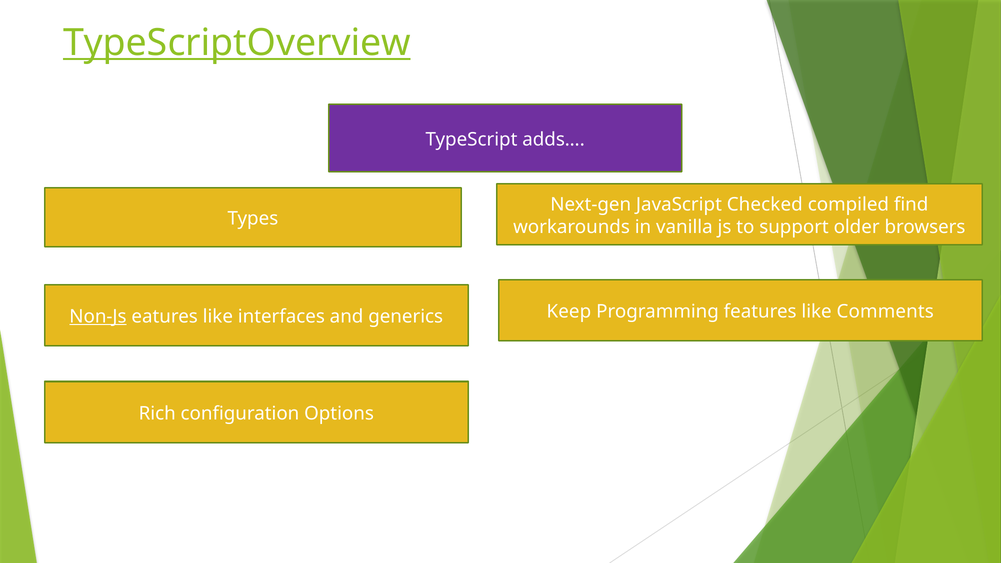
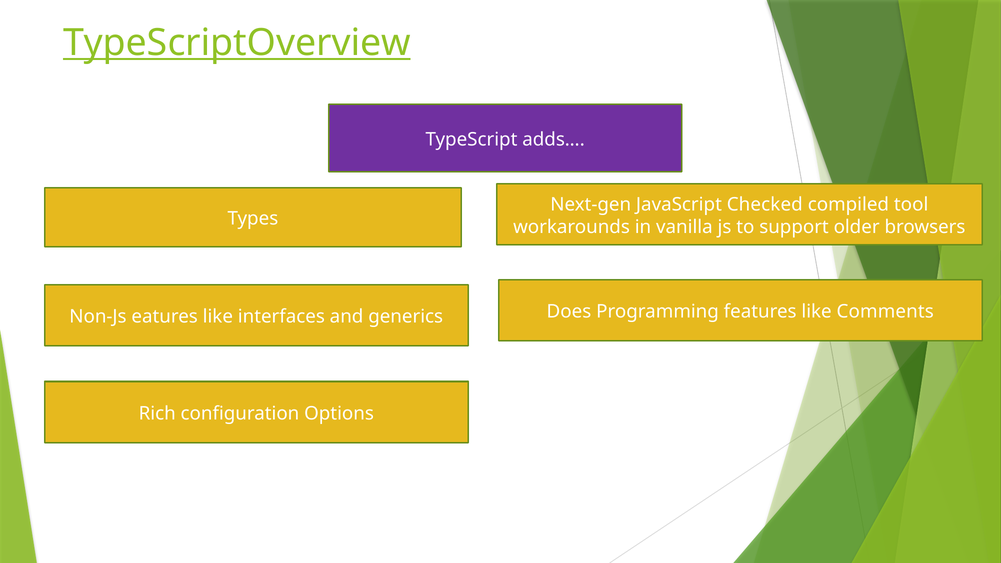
find: find -> tool
Non-Js underline: present -> none
Keep: Keep -> Does
